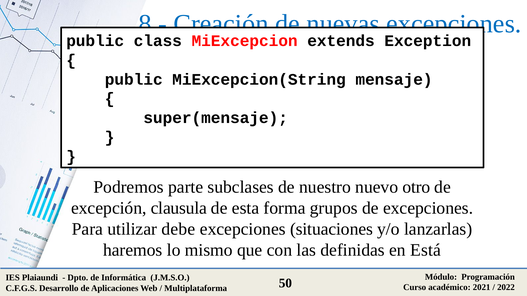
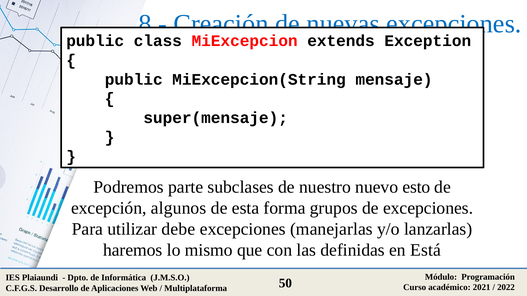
otro: otro -> esto
clausula: clausula -> algunos
situaciones: situaciones -> manejarlas
